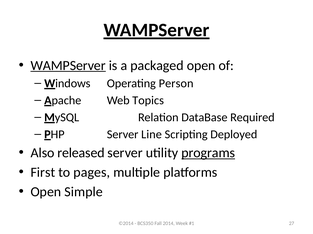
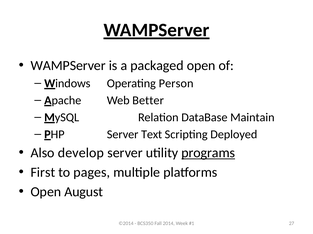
WAMPServer at (68, 66) underline: present -> none
Topics: Topics -> Better
Required: Required -> Maintain
Line: Line -> Text
released: released -> develop
Simple: Simple -> August
